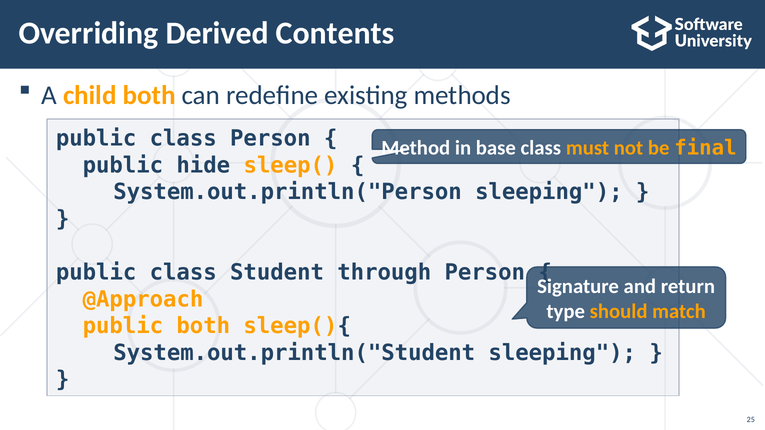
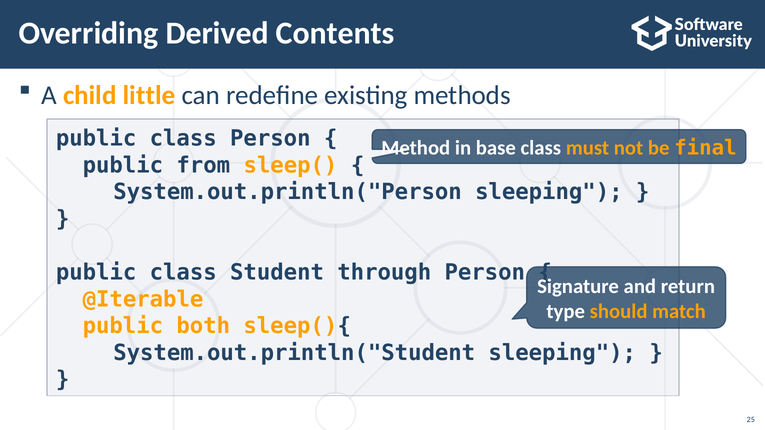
child both: both -> little
hide: hide -> from
@Approach: @Approach -> @Iterable
